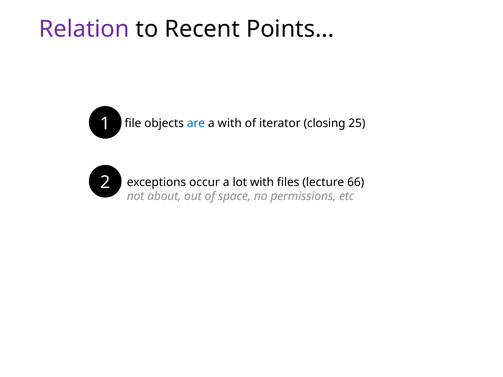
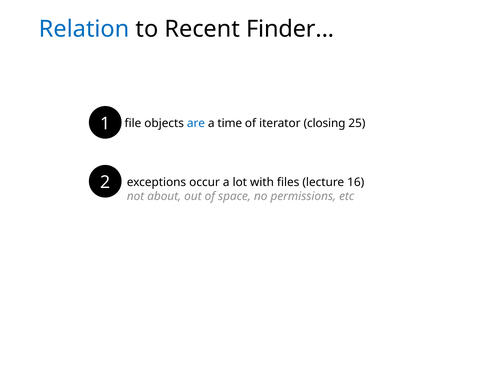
Relation colour: purple -> blue
Points: Points -> Finder
a with: with -> time
66: 66 -> 16
